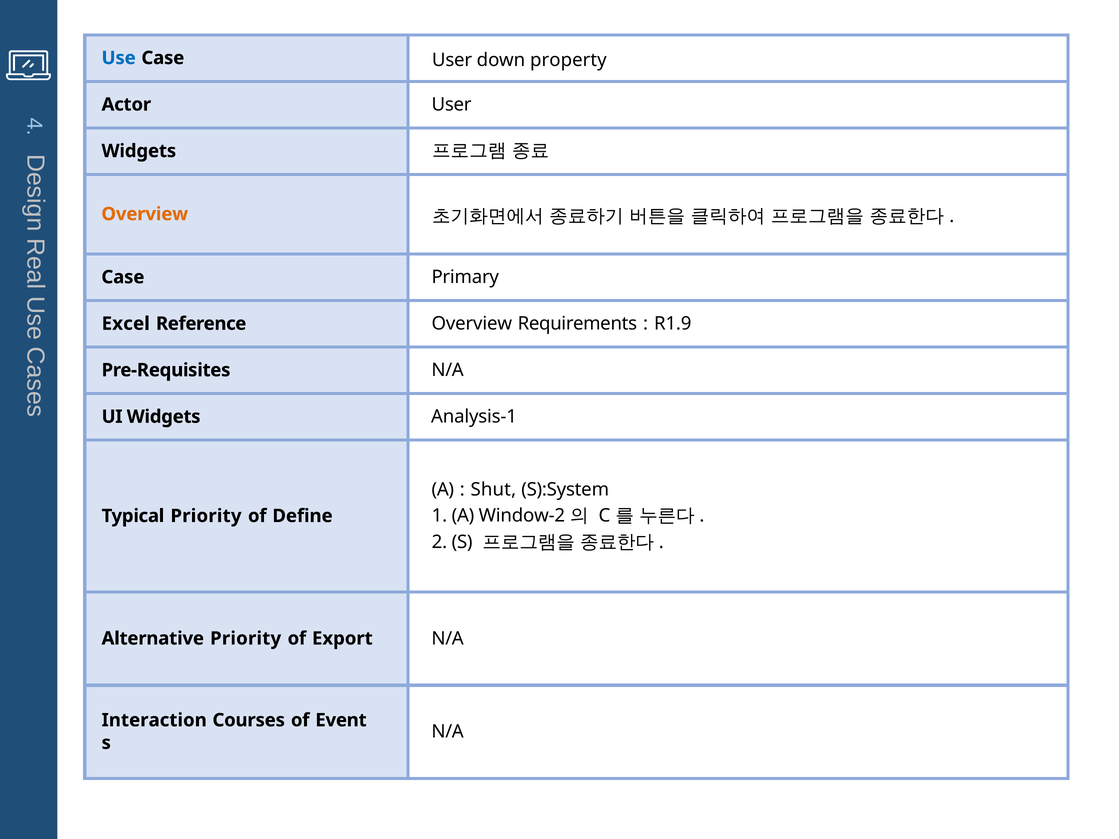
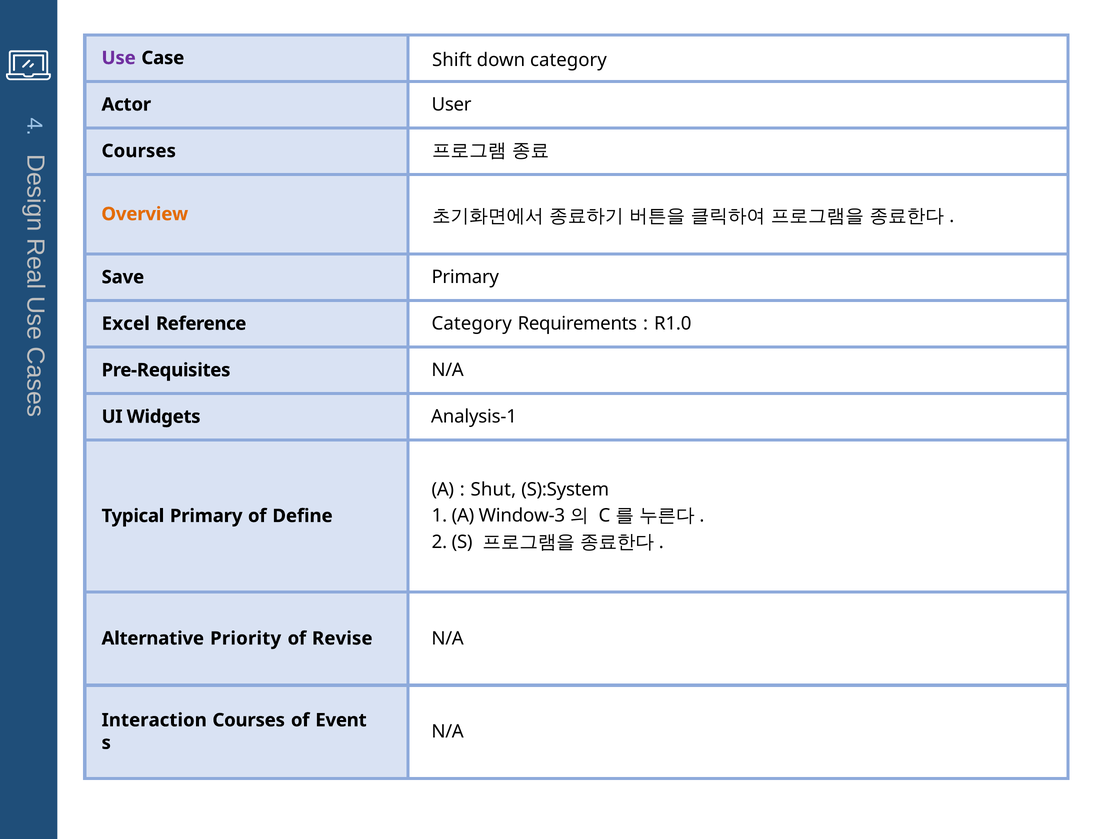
Use colour: blue -> purple
Case User: User -> Shift
down property: property -> category
Widgets at (139, 151): Widgets -> Courses
Case at (123, 277): Case -> Save
Reference Overview: Overview -> Category
R1.9: R1.9 -> R1.0
Window-2: Window-2 -> Window-3
Typical Priority: Priority -> Primary
Export: Export -> Revise
